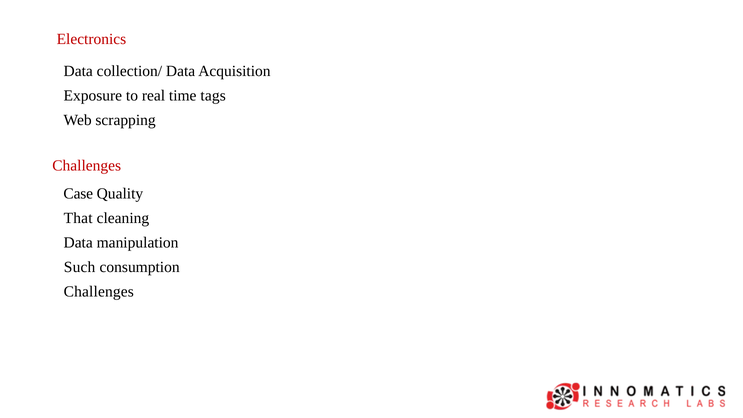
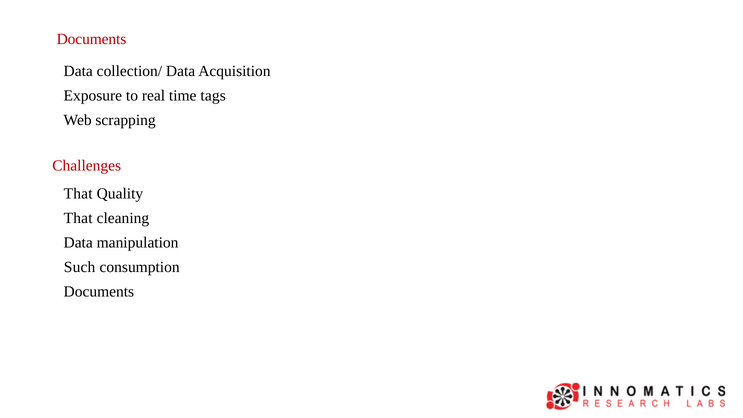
Electronics at (91, 39): Electronics -> Documents
Case at (78, 194): Case -> That
Challenges at (99, 292): Challenges -> Documents
